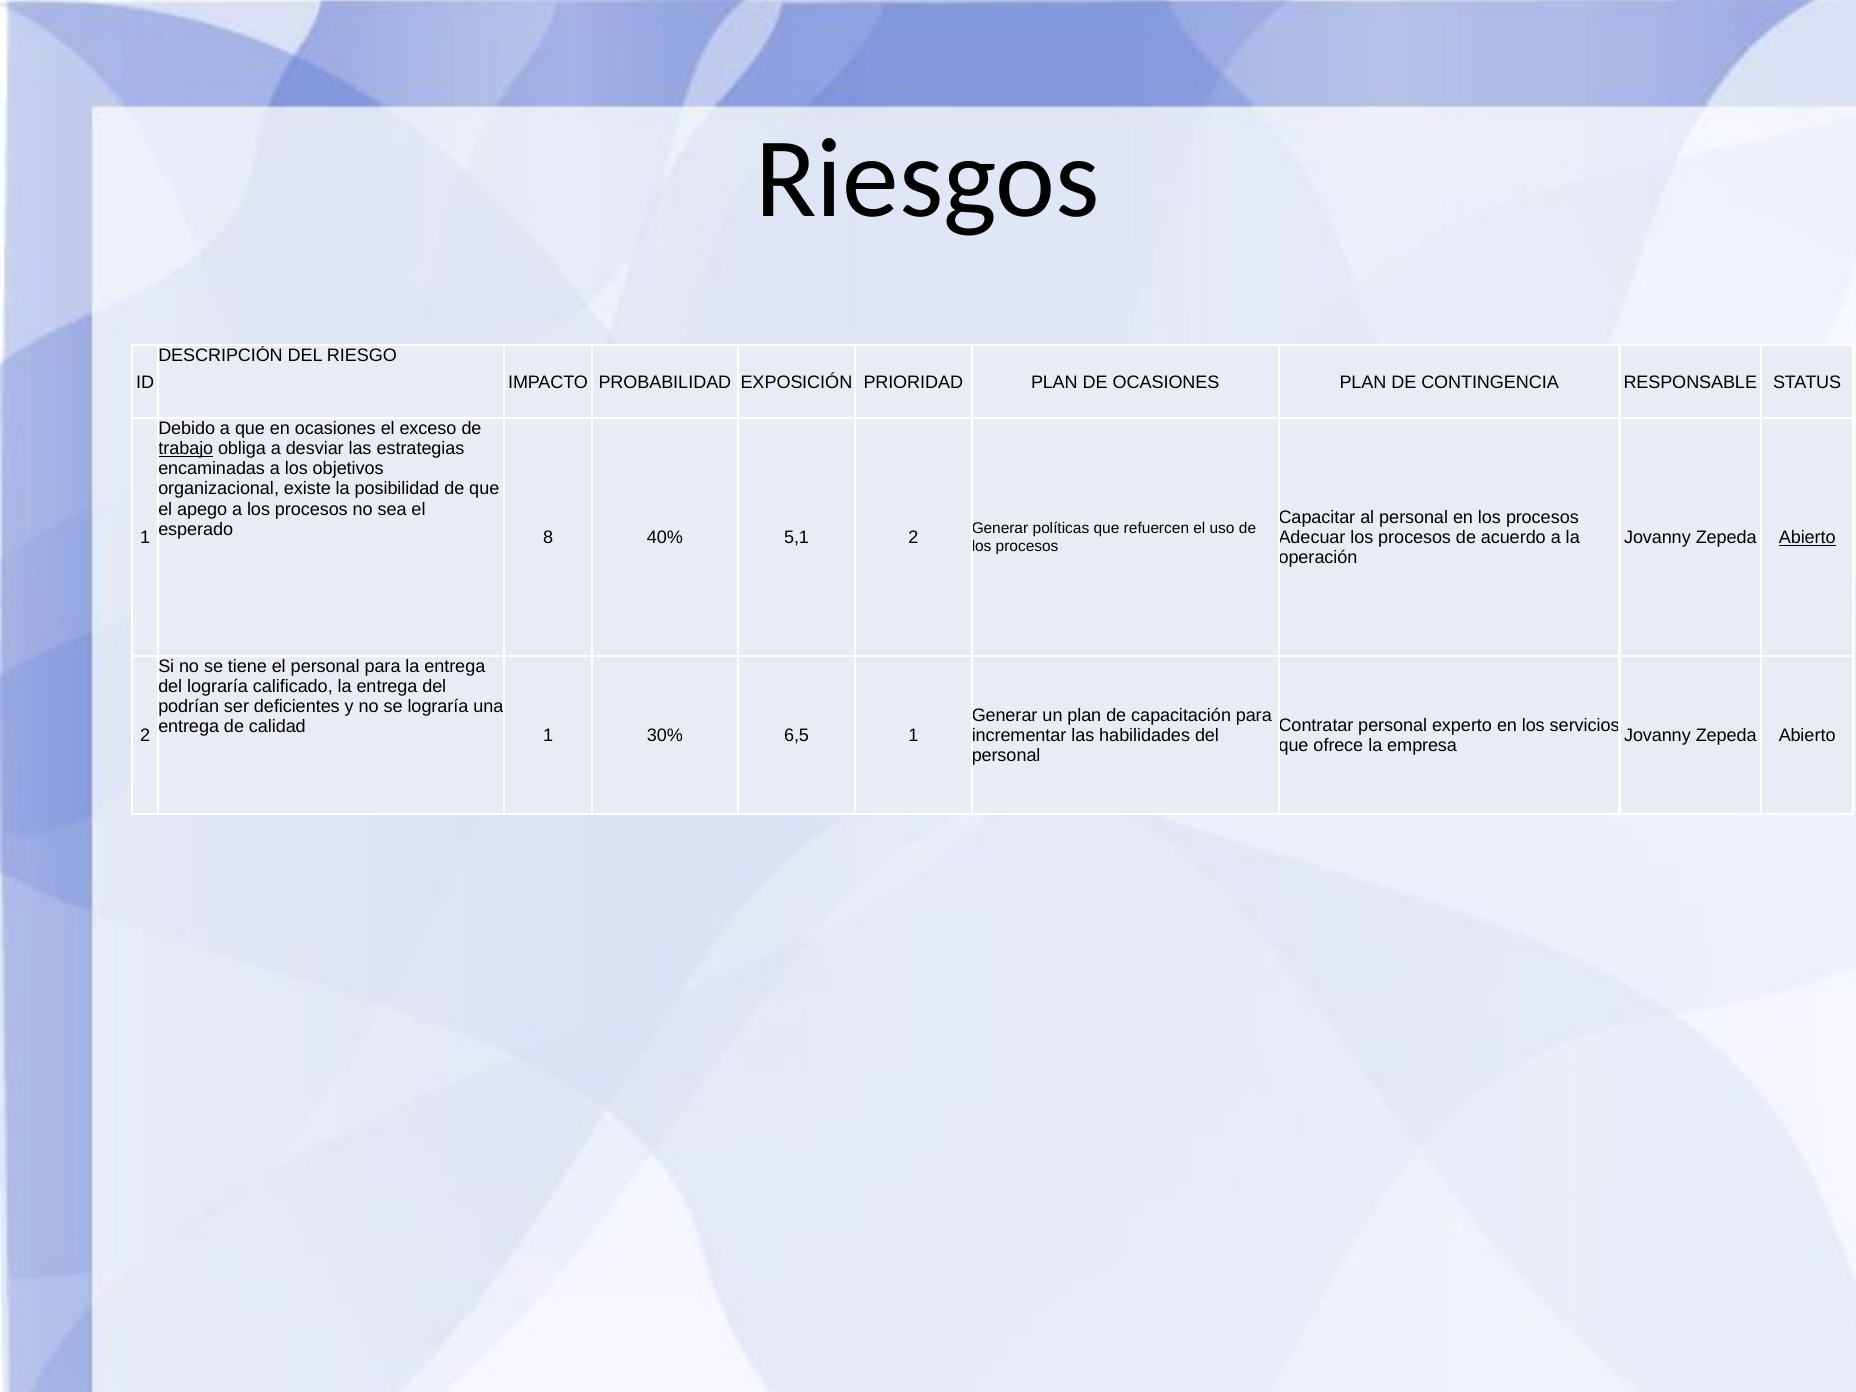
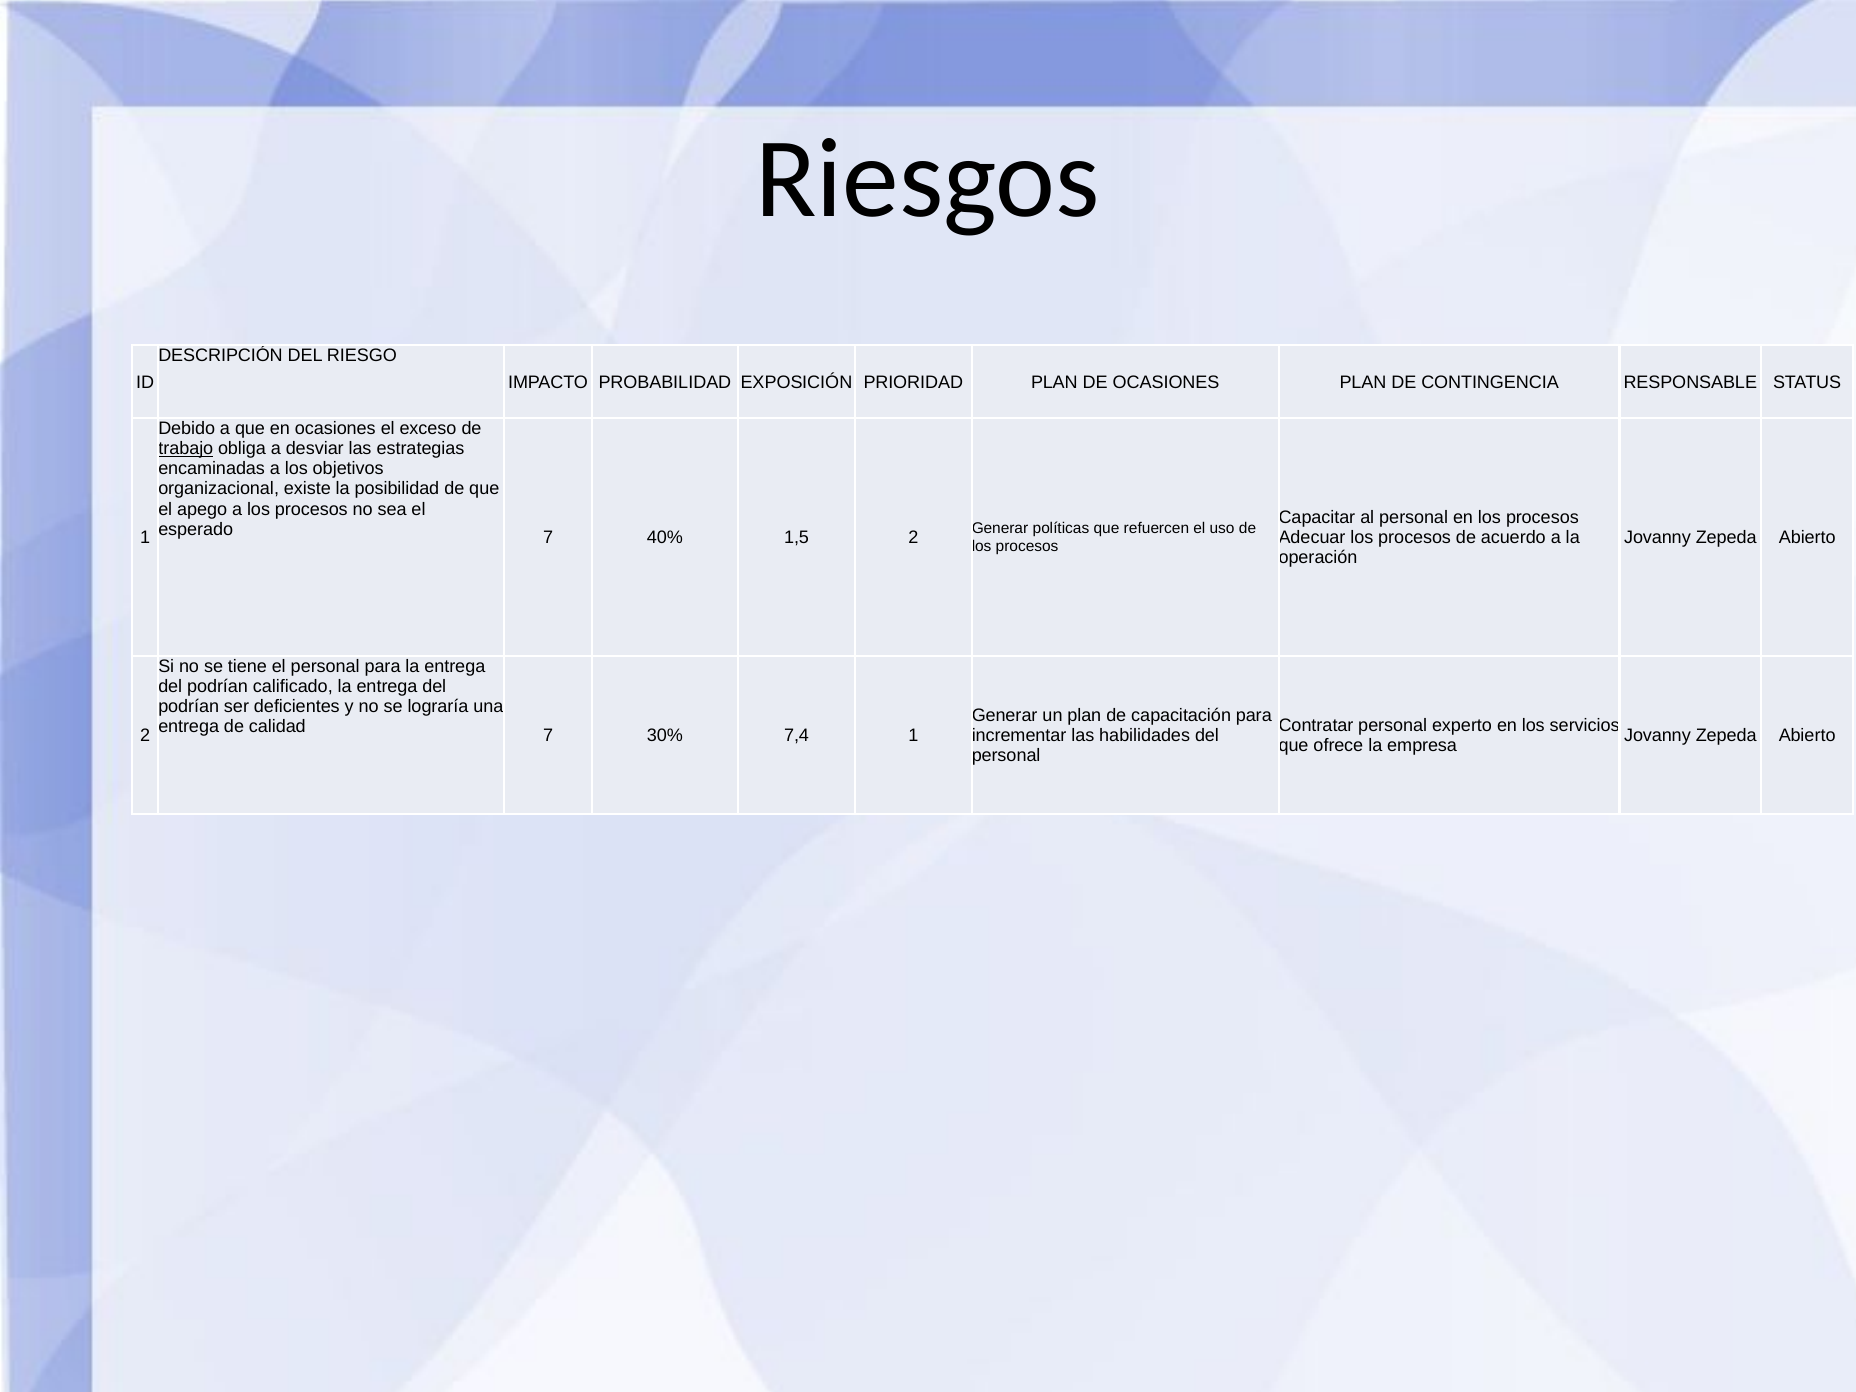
esperado 8: 8 -> 7
5,1: 5,1 -> 1,5
Abierto at (1807, 537) underline: present -> none
lograría at (218, 686): lograría -> podrían
calidad 1: 1 -> 7
6,5: 6,5 -> 7,4
